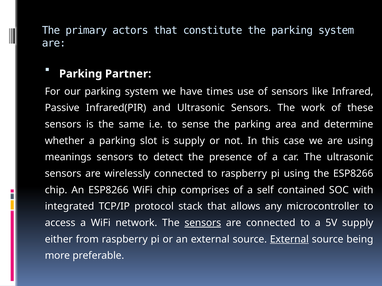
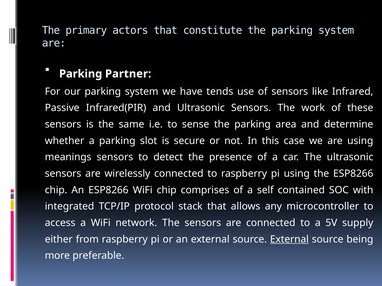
times: times -> tends
is supply: supply -> secure
sensors at (203, 223) underline: present -> none
